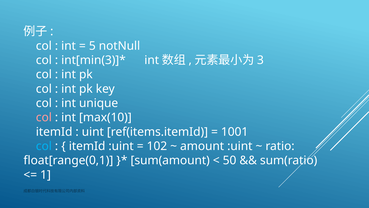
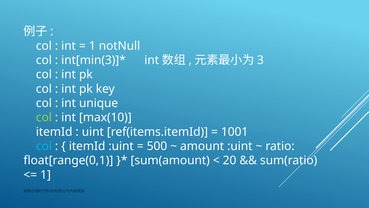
5 at (92, 46): 5 -> 1
col at (44, 117) colour: pink -> light green
102: 102 -> 500
50: 50 -> 20
